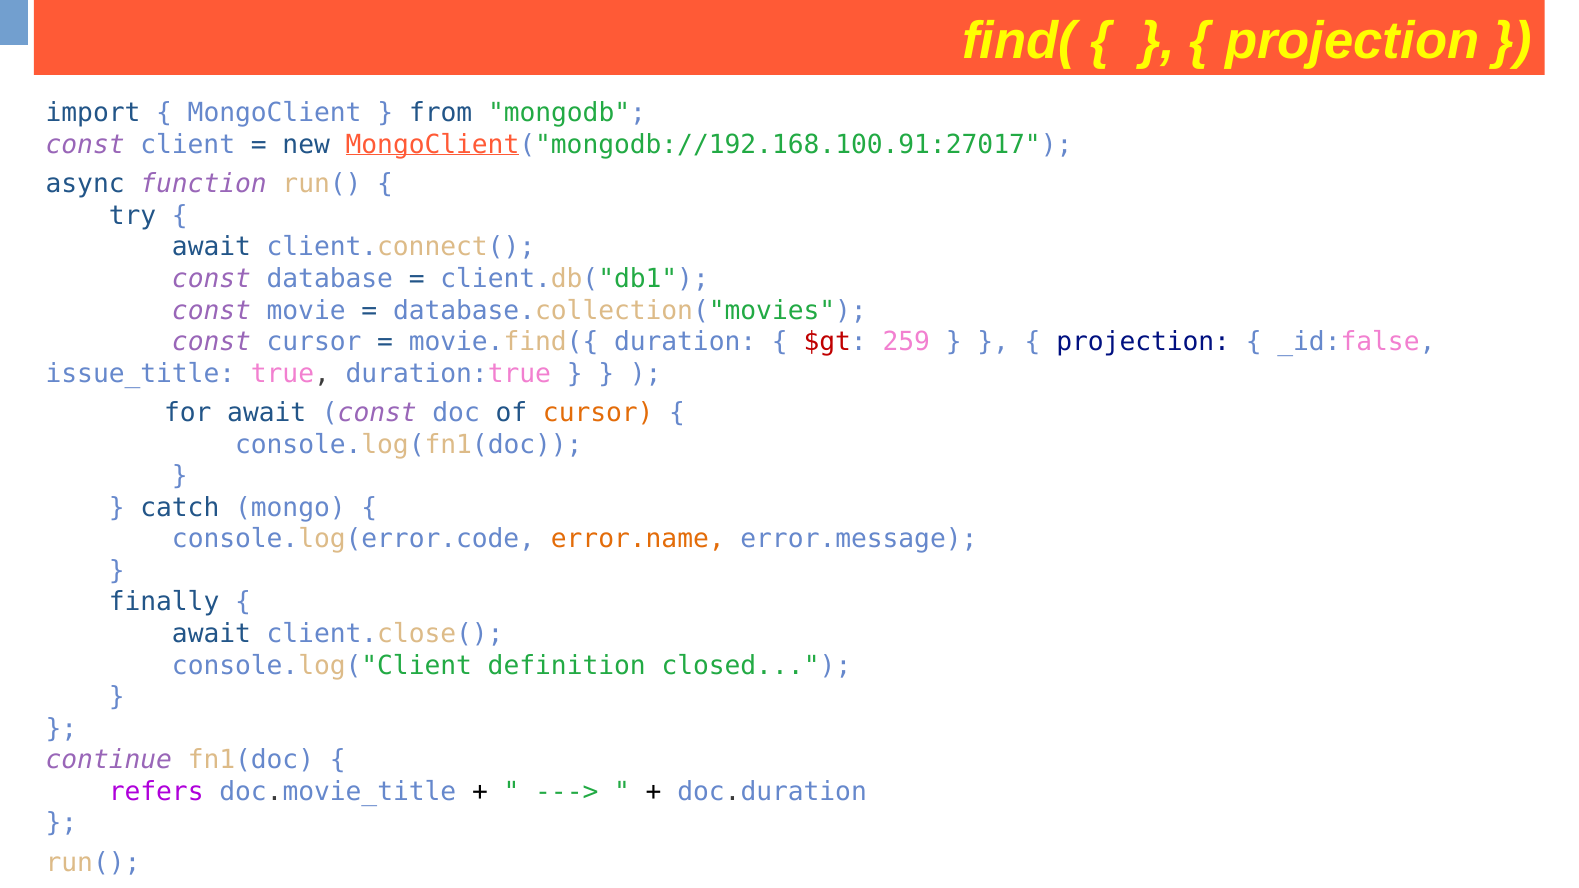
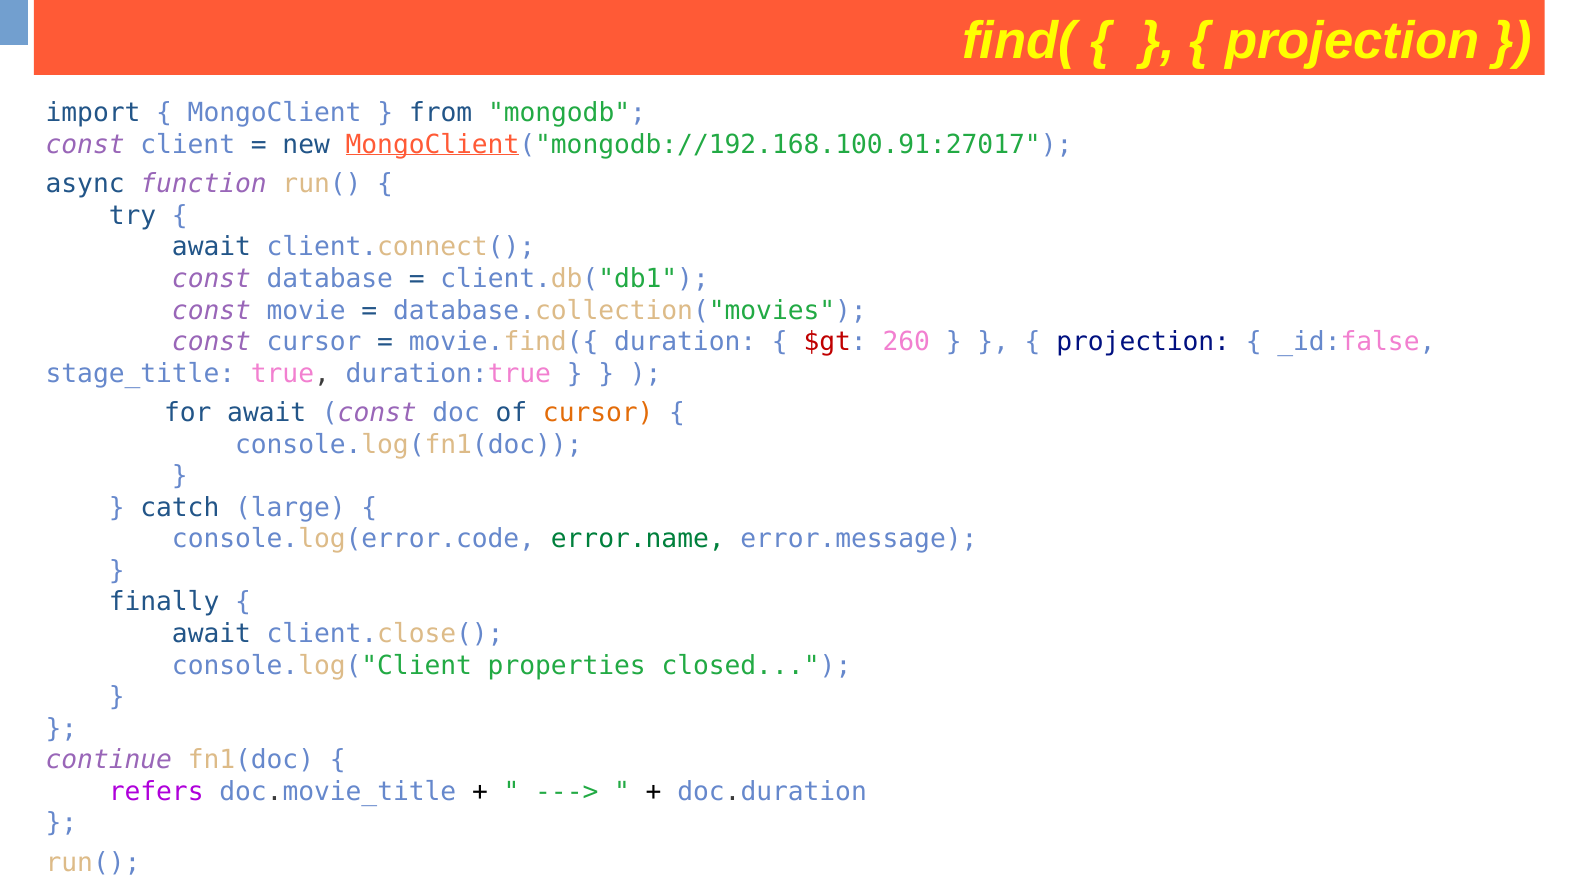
259: 259 -> 260
issue_title: issue_title -> stage_title
mongo: mongo -> large
error.name colour: orange -> green
definition: definition -> properties
